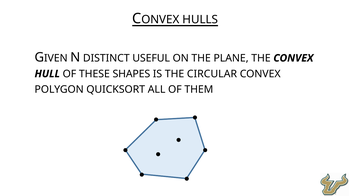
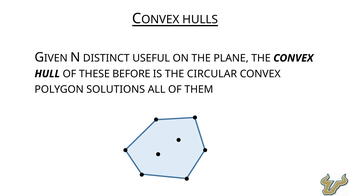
SHAPES: SHAPES -> BEFORE
QUICKSORT: QUICKSORT -> SOLUTIONS
